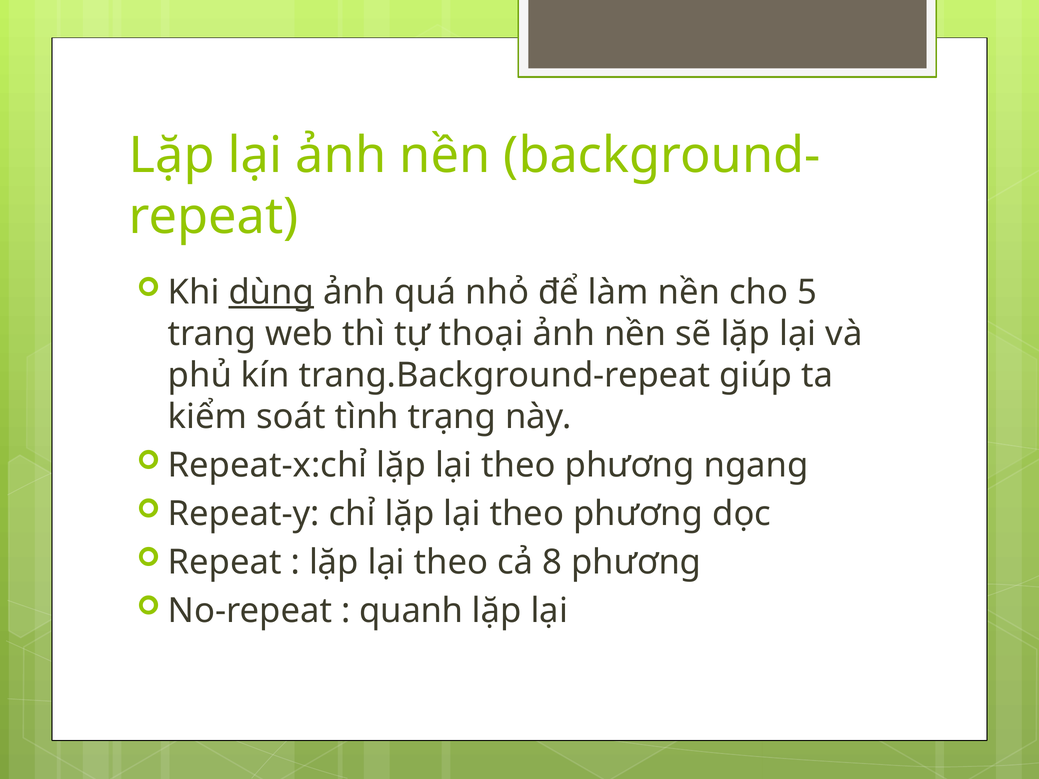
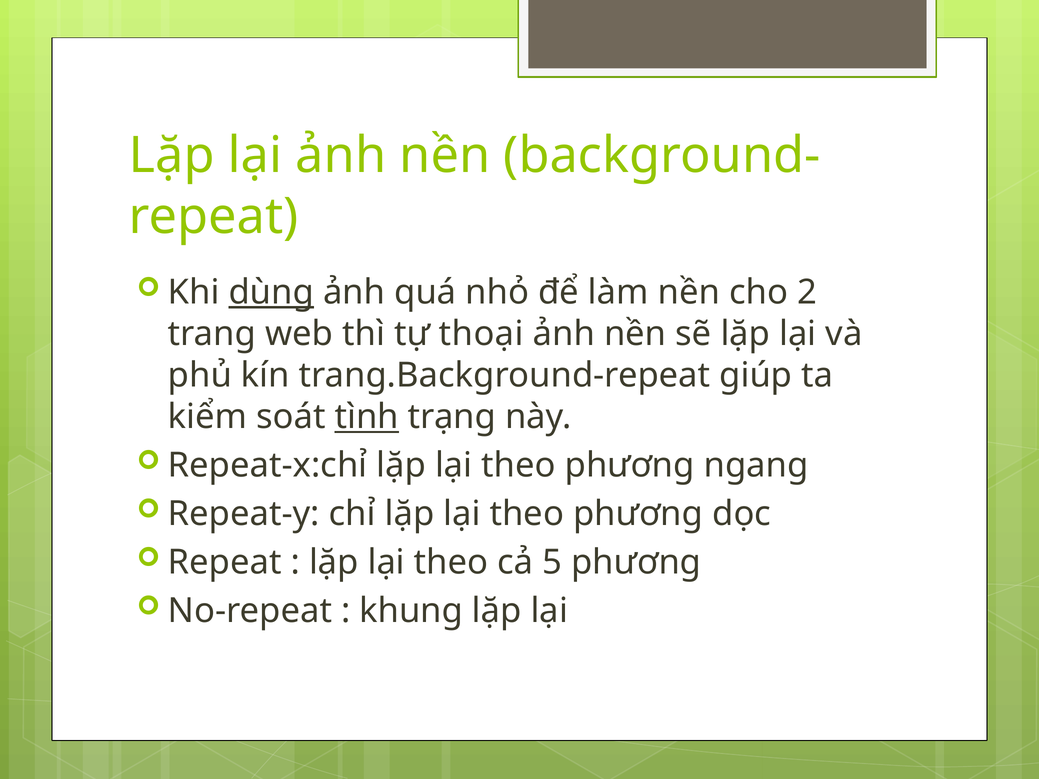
5: 5 -> 2
tình underline: none -> present
8: 8 -> 5
quanh: quanh -> khung
